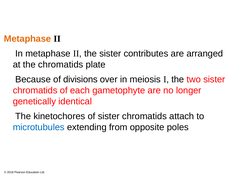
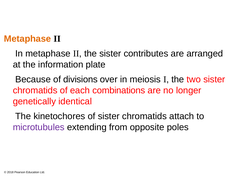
the chromatids: chromatids -> information
gametophyte: gametophyte -> combinations
microtubules colour: blue -> purple
